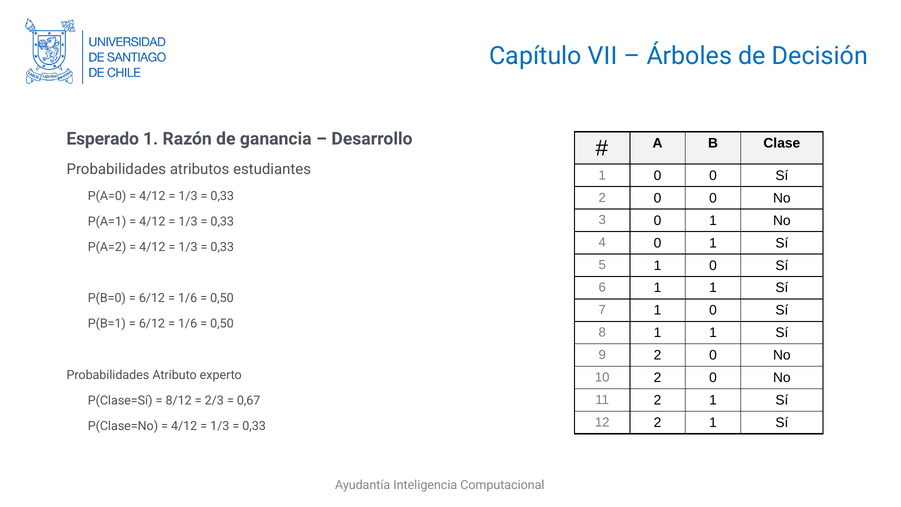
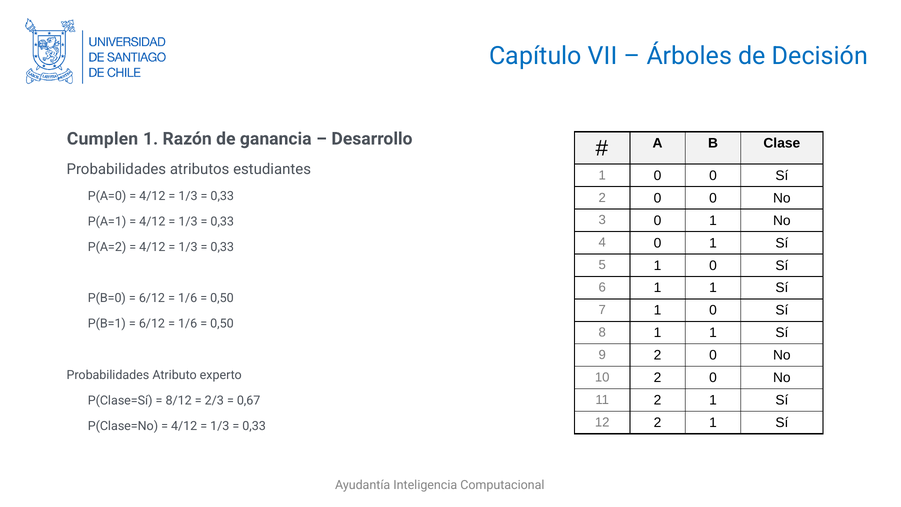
Esperado: Esperado -> Cumplen
